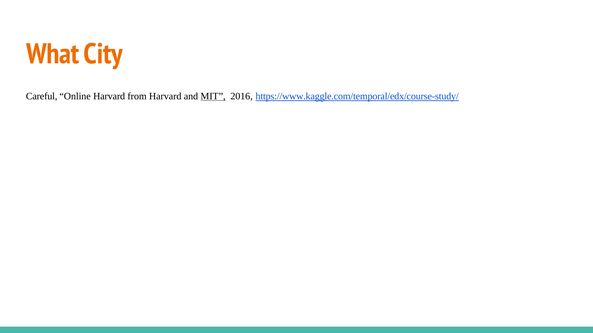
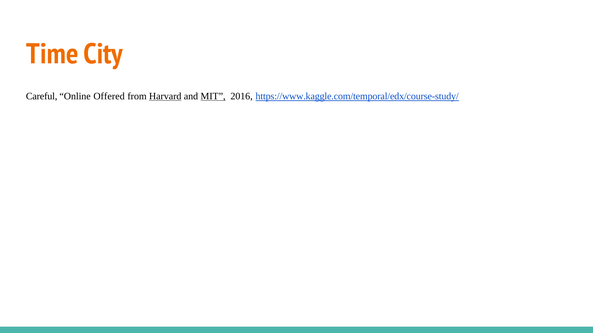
What: What -> Time
Online Harvard: Harvard -> Offered
Harvard at (165, 96) underline: none -> present
